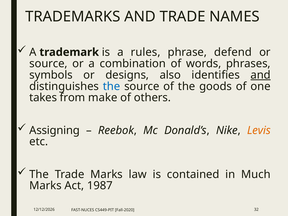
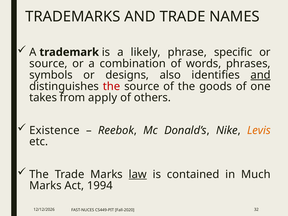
rules: rules -> likely
defend: defend -> specific
the at (112, 86) colour: blue -> red
make: make -> apply
Assigning: Assigning -> Existence
law underline: none -> present
1987: 1987 -> 1994
